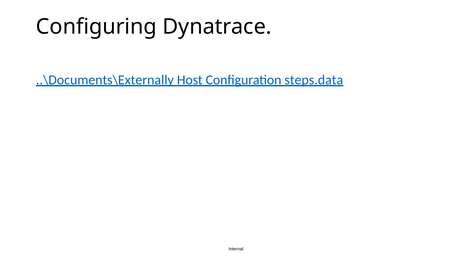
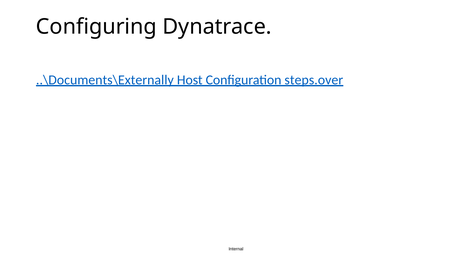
steps.data: steps.data -> steps.over
